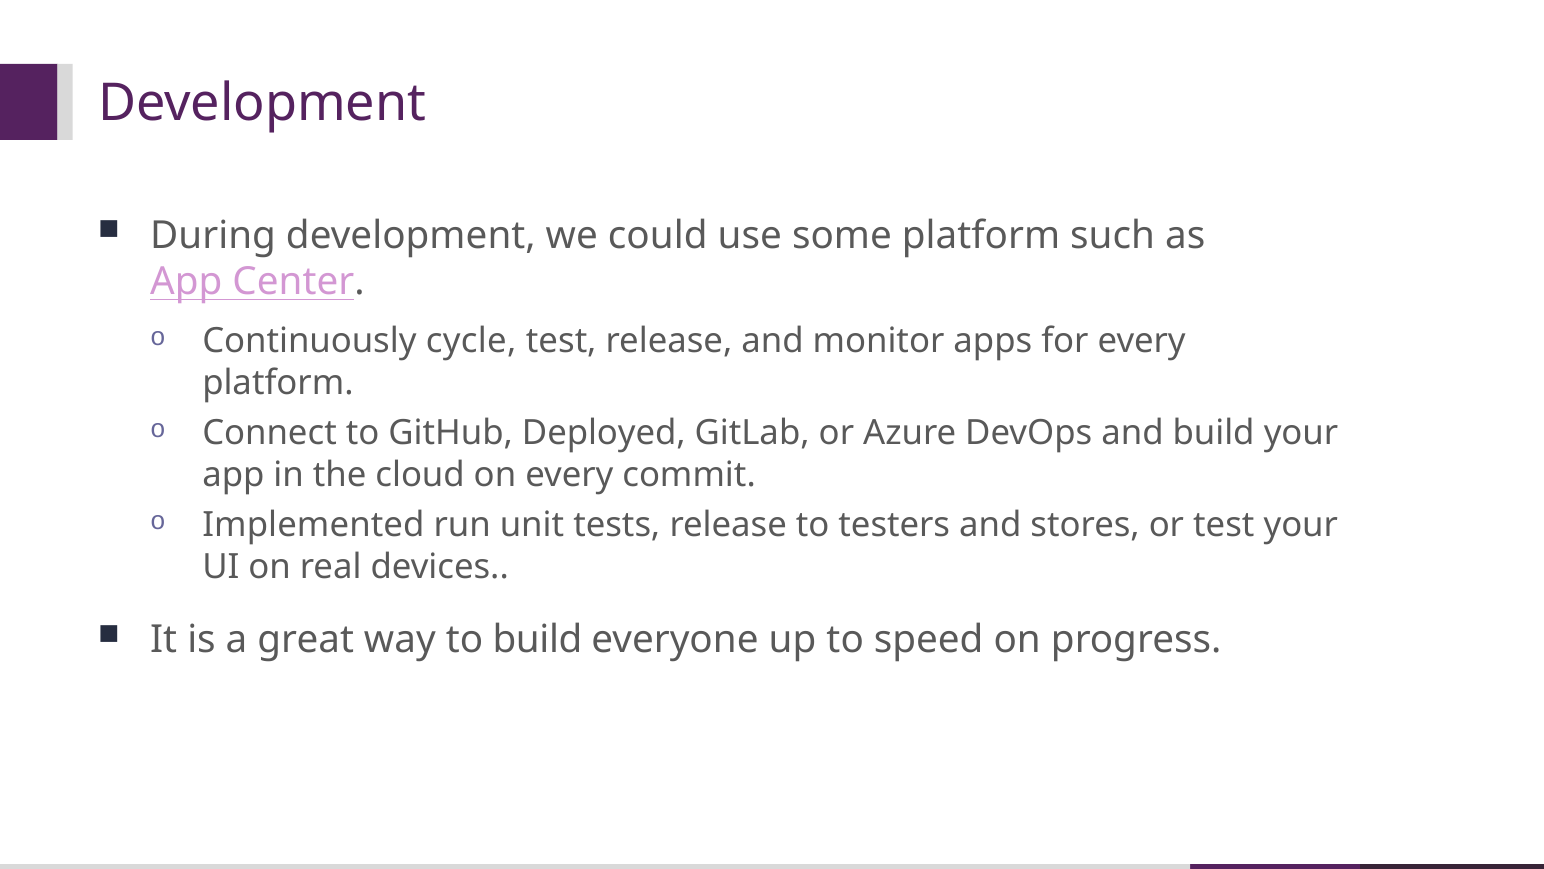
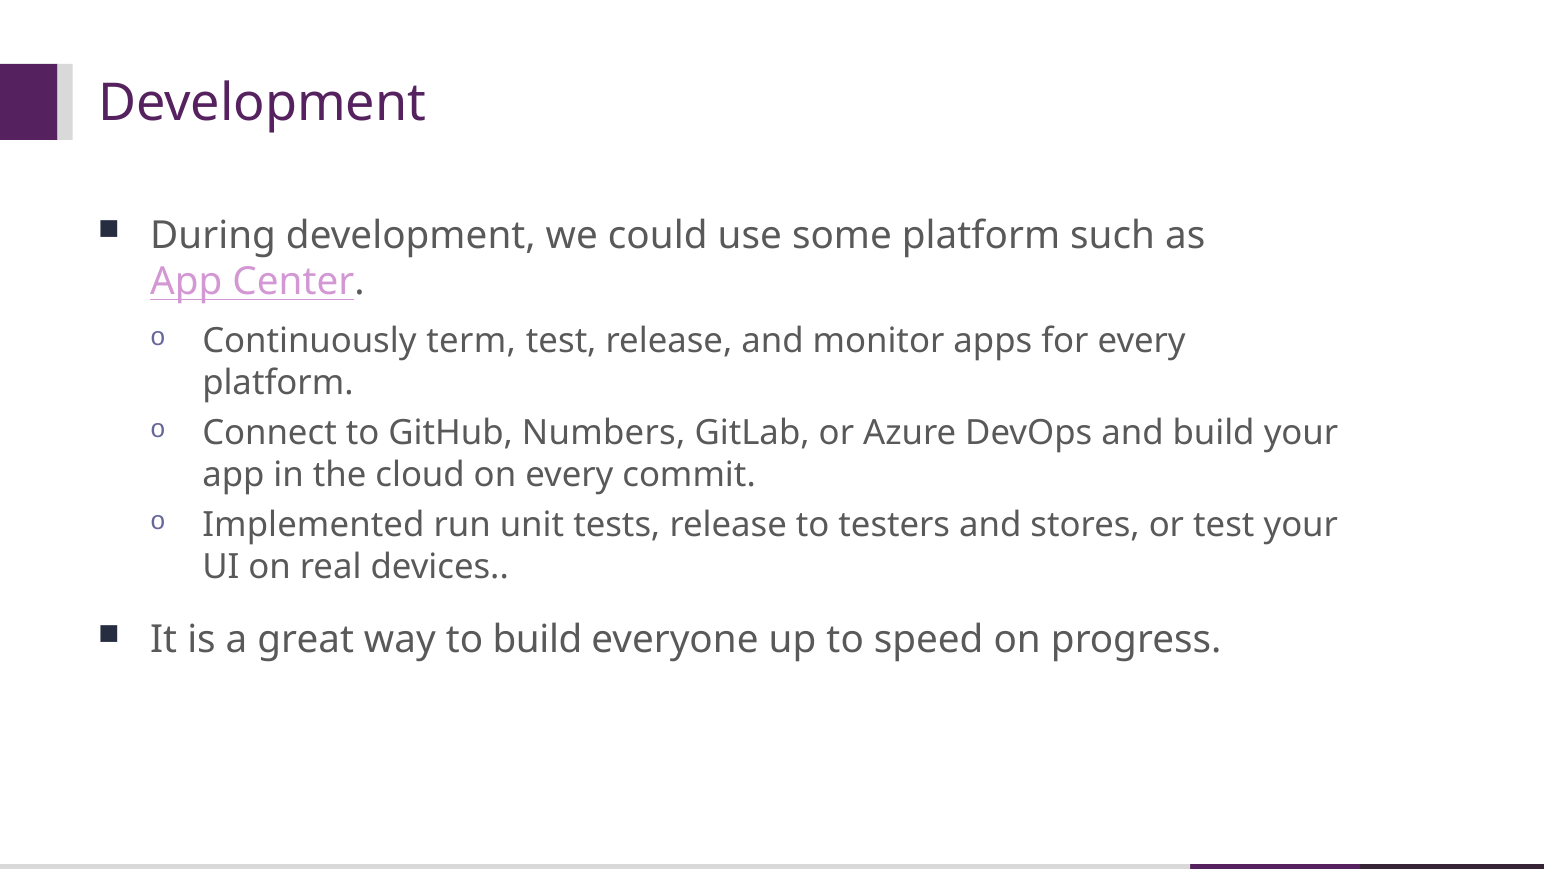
cycle: cycle -> term
Deployed: Deployed -> Numbers
